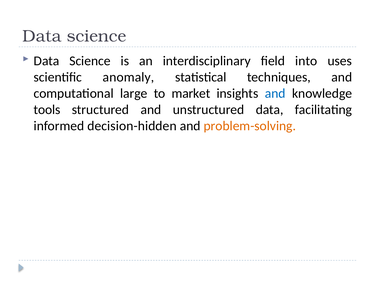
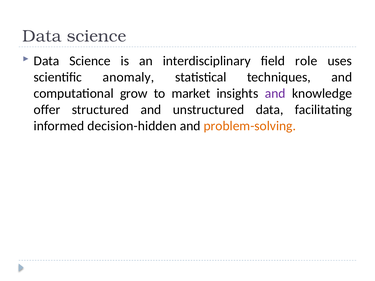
into: into -> role
large: large -> grow
and at (275, 94) colour: blue -> purple
tools: tools -> offer
